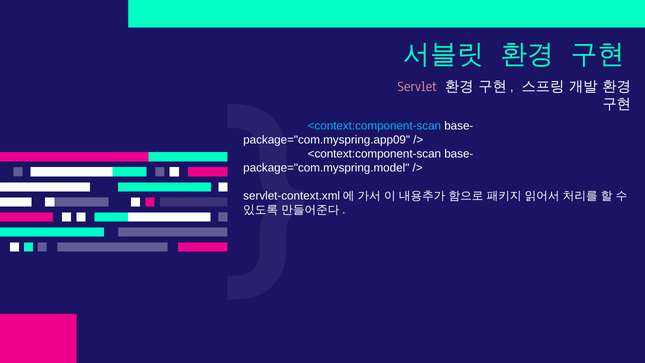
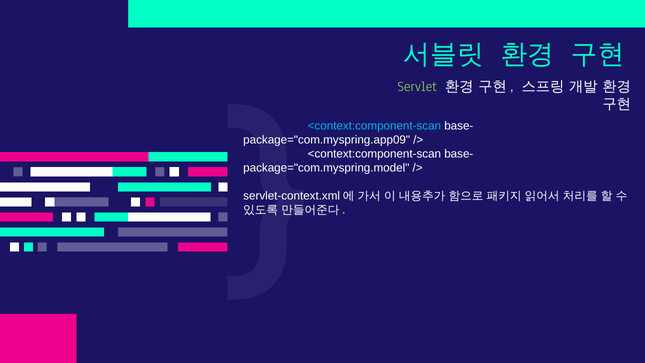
Servlet colour: pink -> light green
